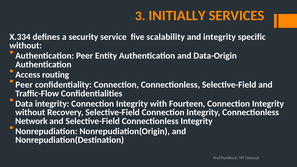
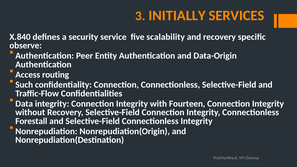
X.334: X.334 -> X.840
and integrity: integrity -> recovery
without at (26, 46): without -> observe
Peer at (24, 85): Peer -> Such
Network: Network -> Forestall
